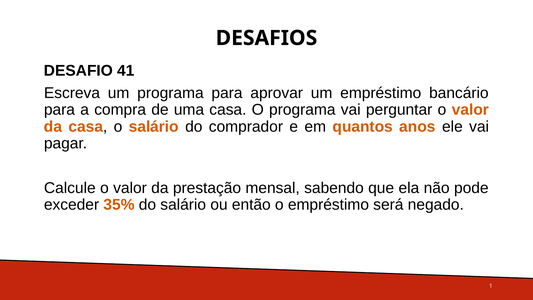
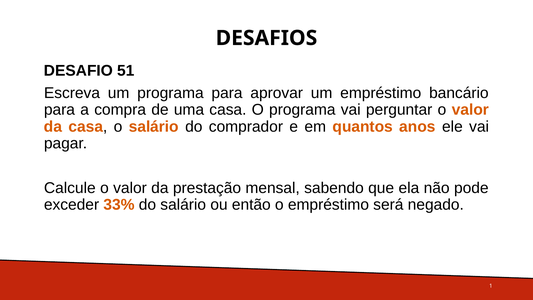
41: 41 -> 51
35%: 35% -> 33%
